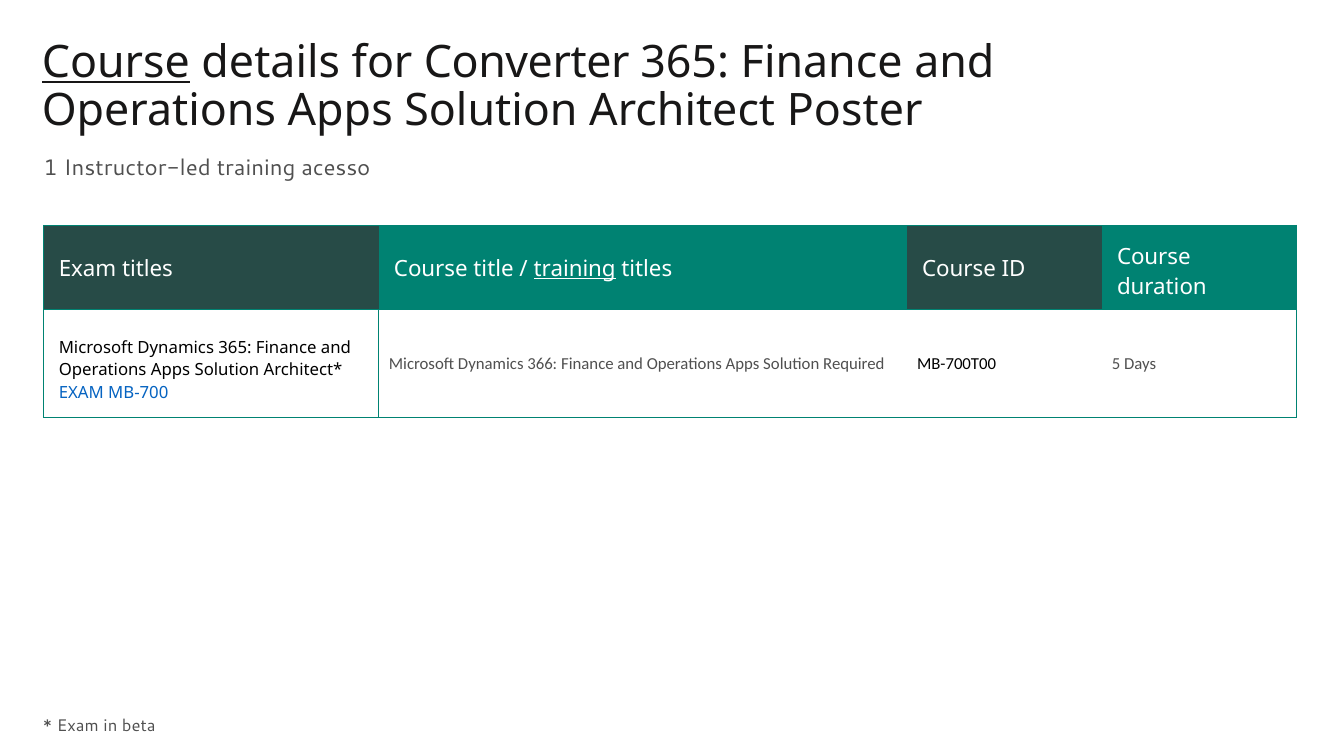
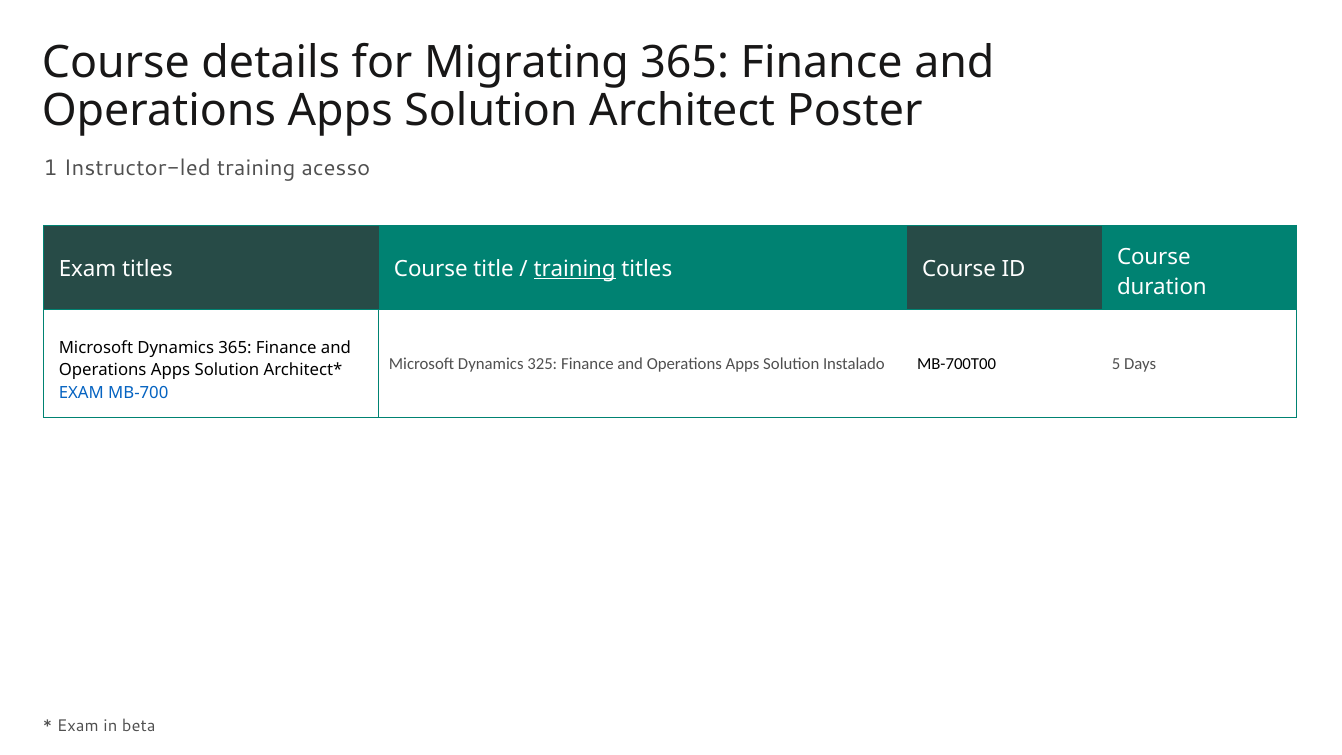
Course at (116, 63) underline: present -> none
Converter: Converter -> Migrating
366: 366 -> 325
Required: Required -> Instalado
